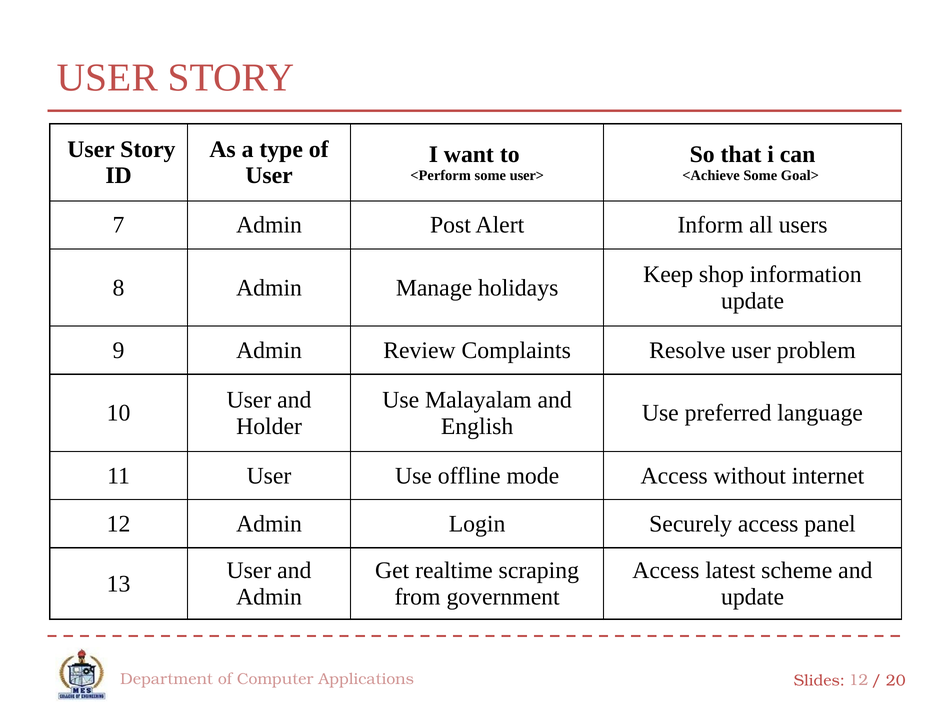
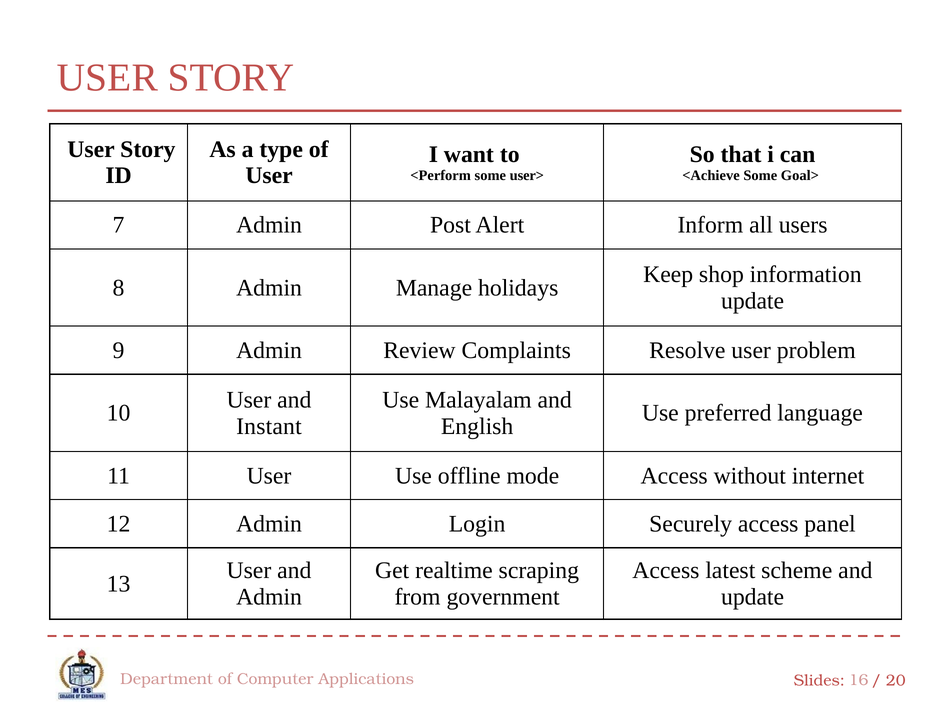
Holder: Holder -> Instant
Applications 12: 12 -> 16
